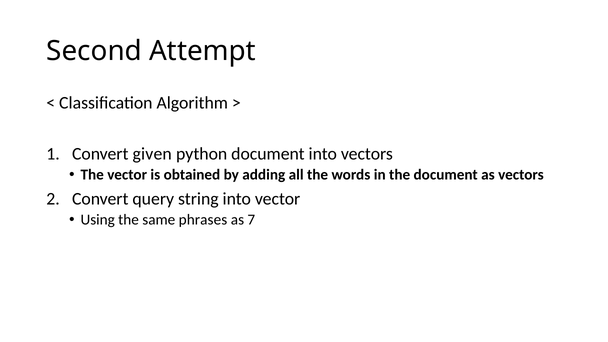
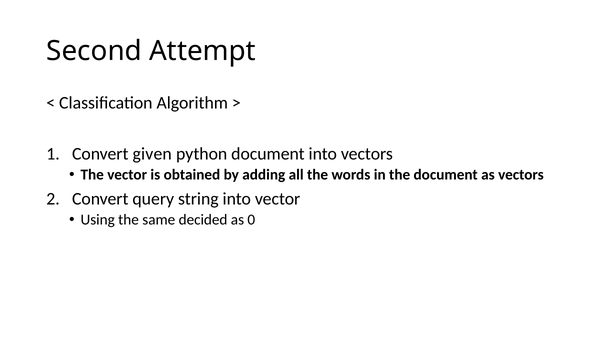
phrases: phrases -> decided
7: 7 -> 0
